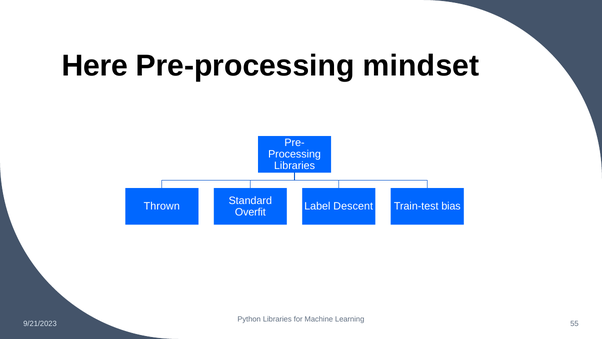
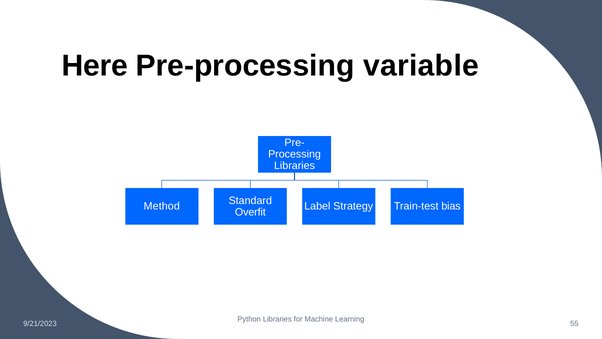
mindset: mindset -> variable
Thrown: Thrown -> Method
Descent: Descent -> Strategy
